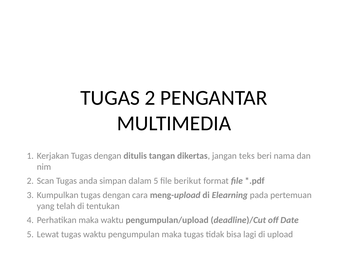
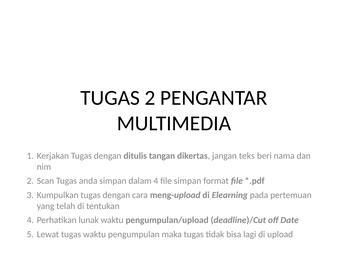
dalam 5: 5 -> 4
file berikut: berikut -> simpan
Perhatikan maka: maka -> lunak
